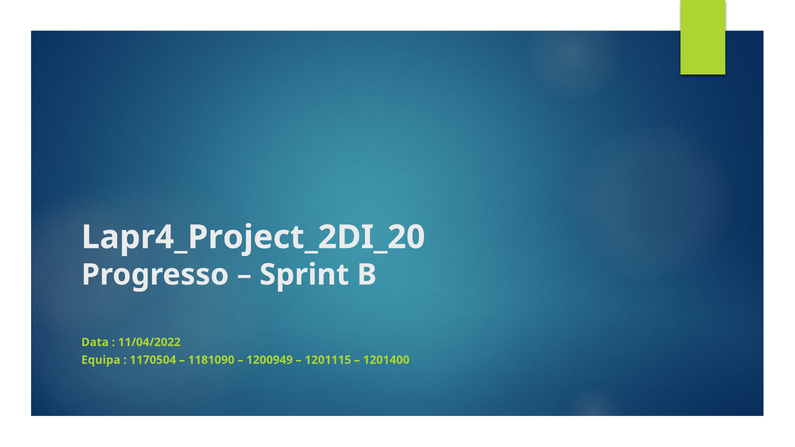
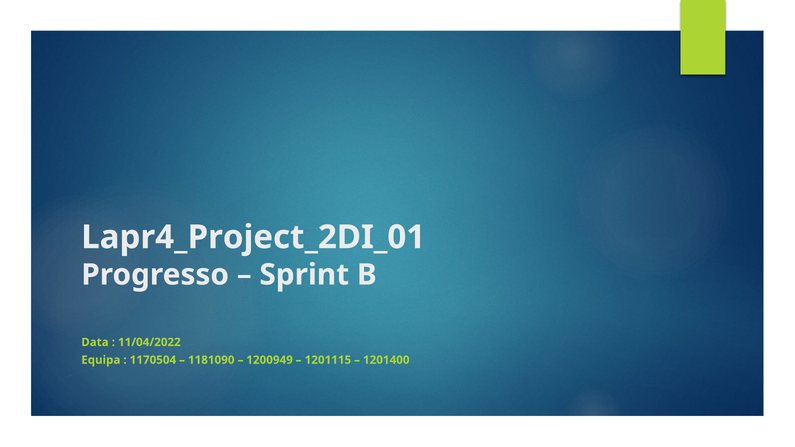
Lapr4_Project_2DI_20: Lapr4_Project_2DI_20 -> Lapr4_Project_2DI_01
